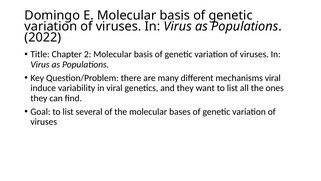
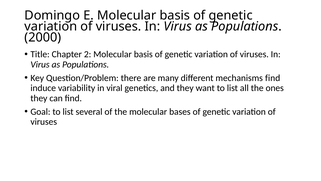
2022: 2022 -> 2000
mechanisms viral: viral -> find
